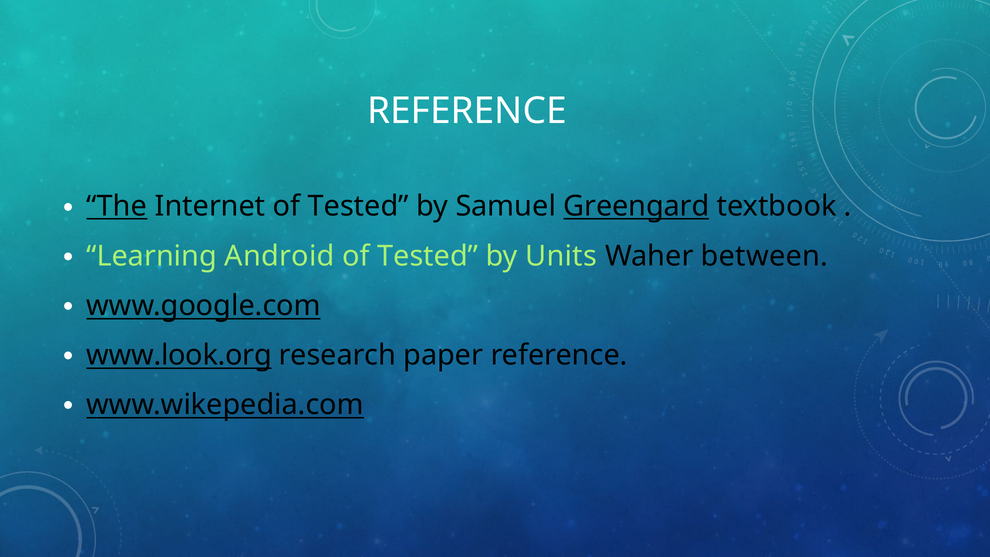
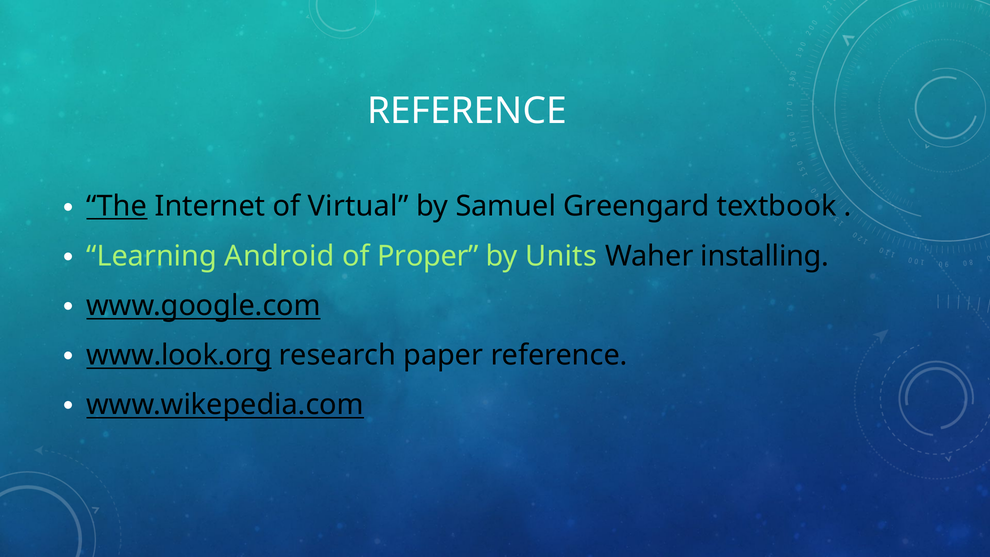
Internet of Tested: Tested -> Virtual
Greengard underline: present -> none
Tested at (428, 256): Tested -> Proper
between: between -> installing
